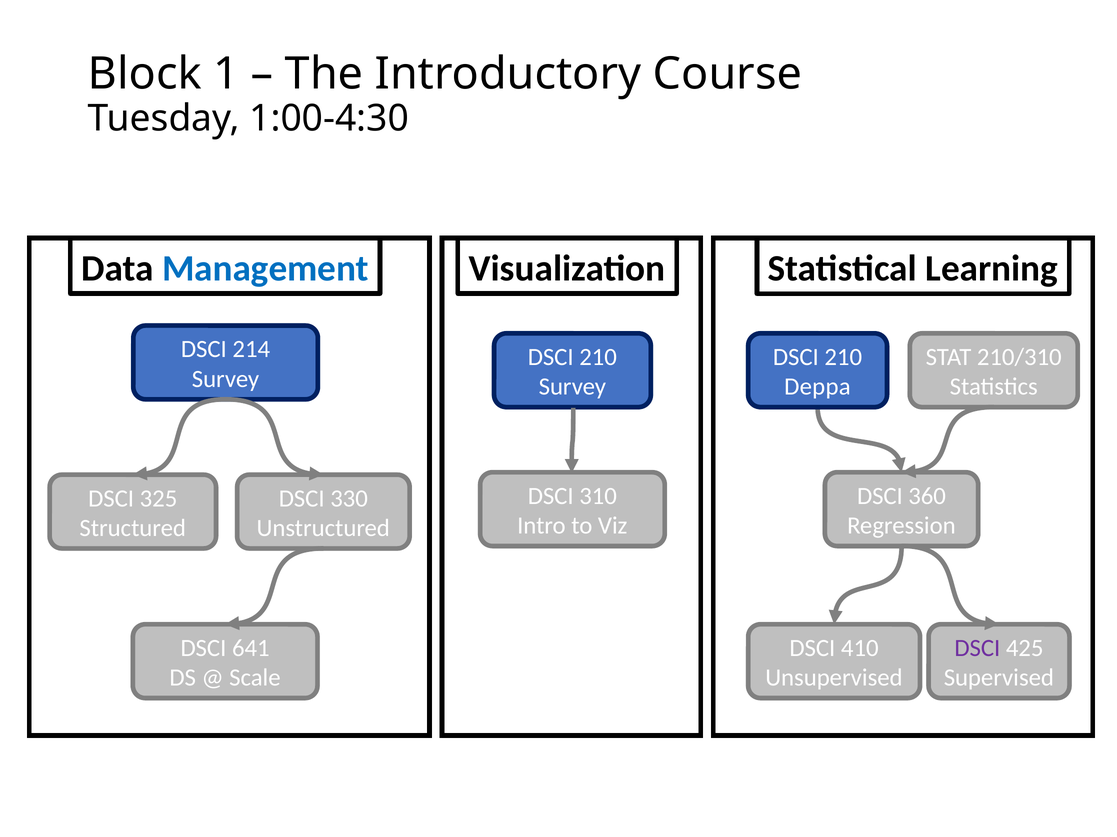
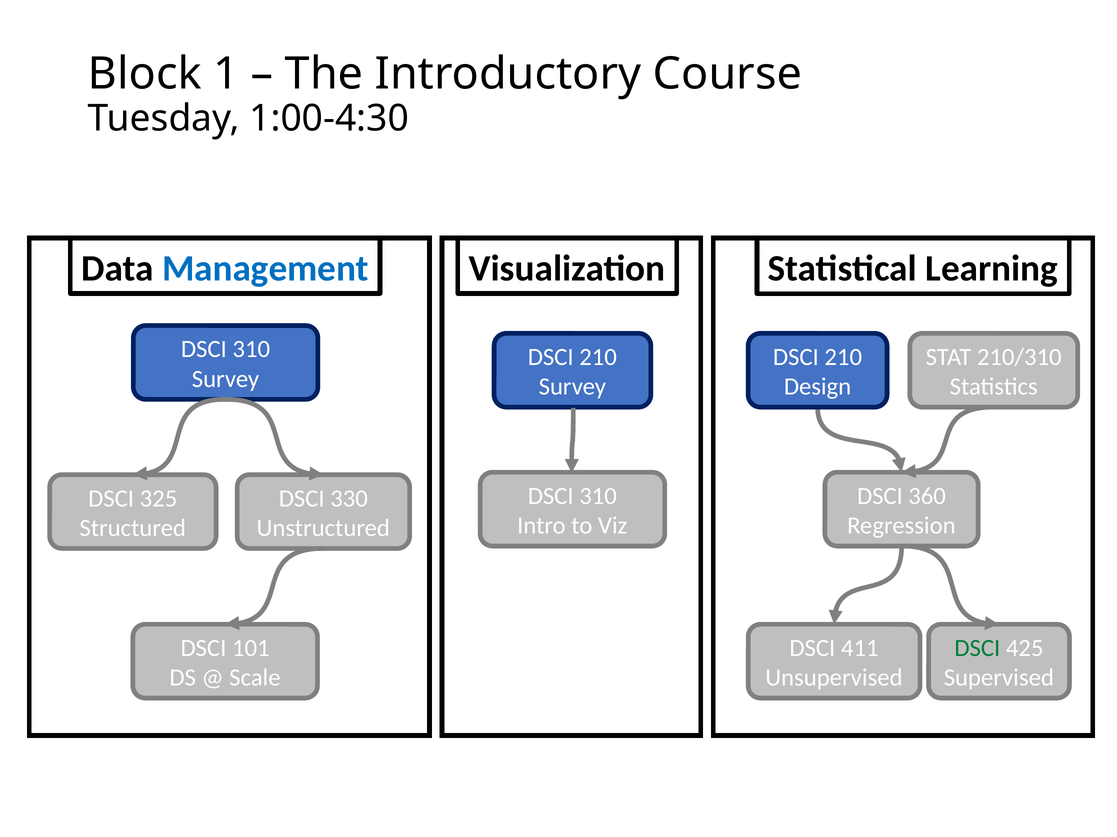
214 at (251, 350): 214 -> 310
Deppa: Deppa -> Design
641: 641 -> 101
410: 410 -> 411
DSCI at (977, 649) colour: purple -> green
